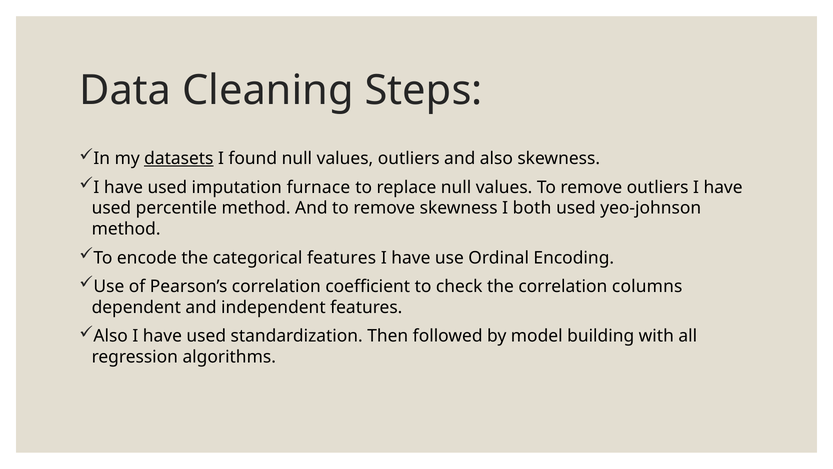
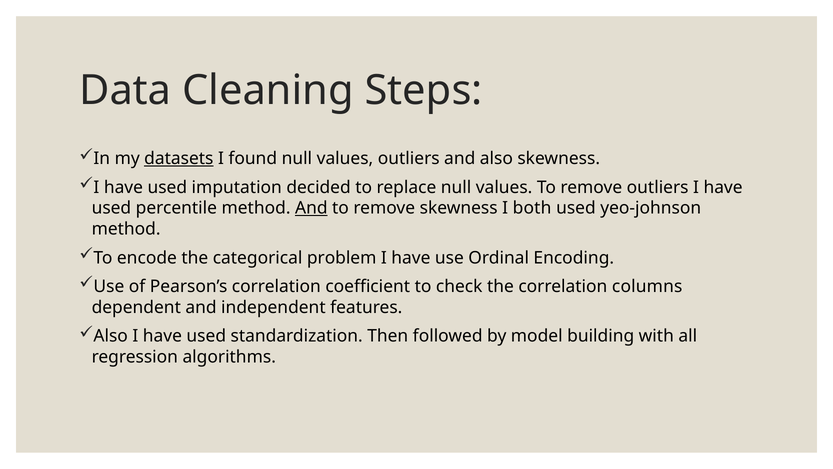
furnace: furnace -> decided
And at (311, 208) underline: none -> present
categorical features: features -> problem
